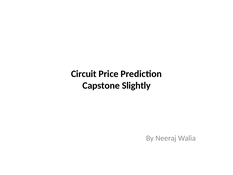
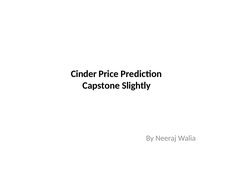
Circuit: Circuit -> Cinder
